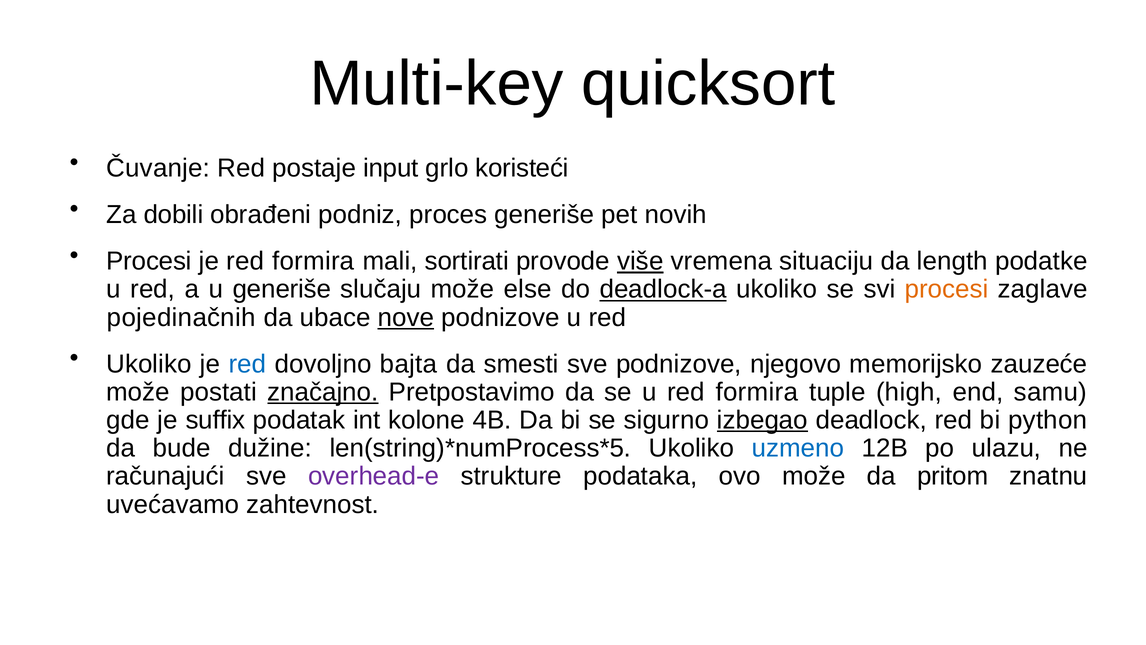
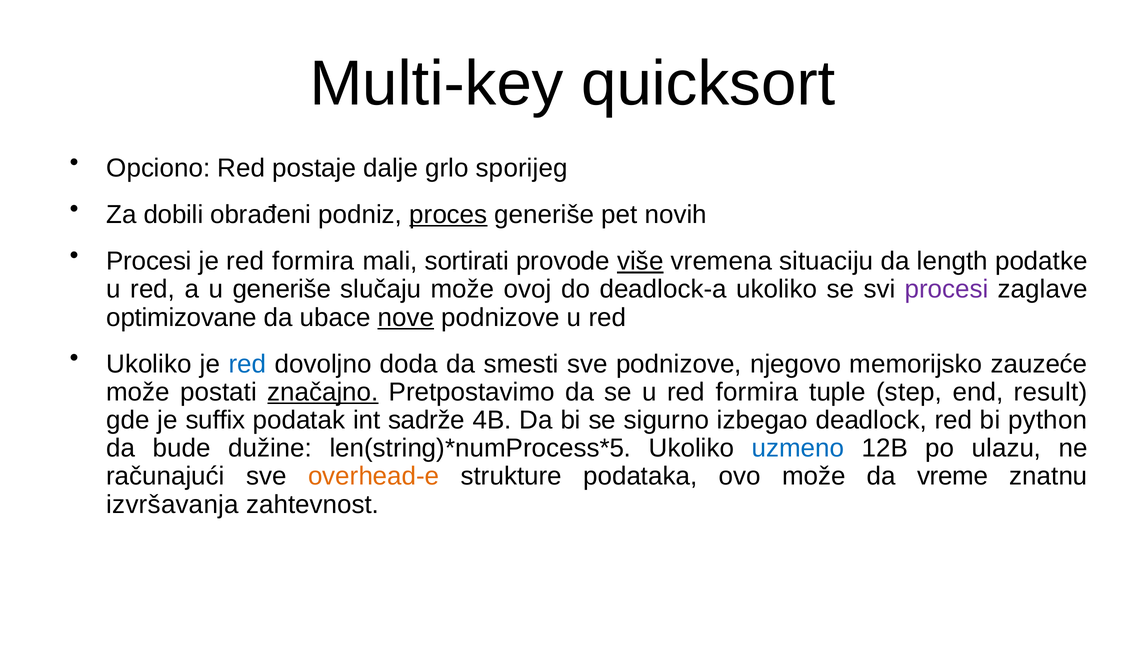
Čuvanje: Čuvanje -> Opciono
input: input -> dalje
koristeći: koristeći -> sporijeg
proces underline: none -> present
else: else -> ovoj
deadlock-a underline: present -> none
procesi at (947, 289) colour: orange -> purple
pojedinačnih: pojedinačnih -> optimizovane
bajta: bajta -> doda
high: high -> step
samu: samu -> result
kolone: kolone -> sadrže
izbegao underline: present -> none
overhead-e colour: purple -> orange
pritom: pritom -> vreme
uvećavamo: uvećavamo -> izvršavanja
